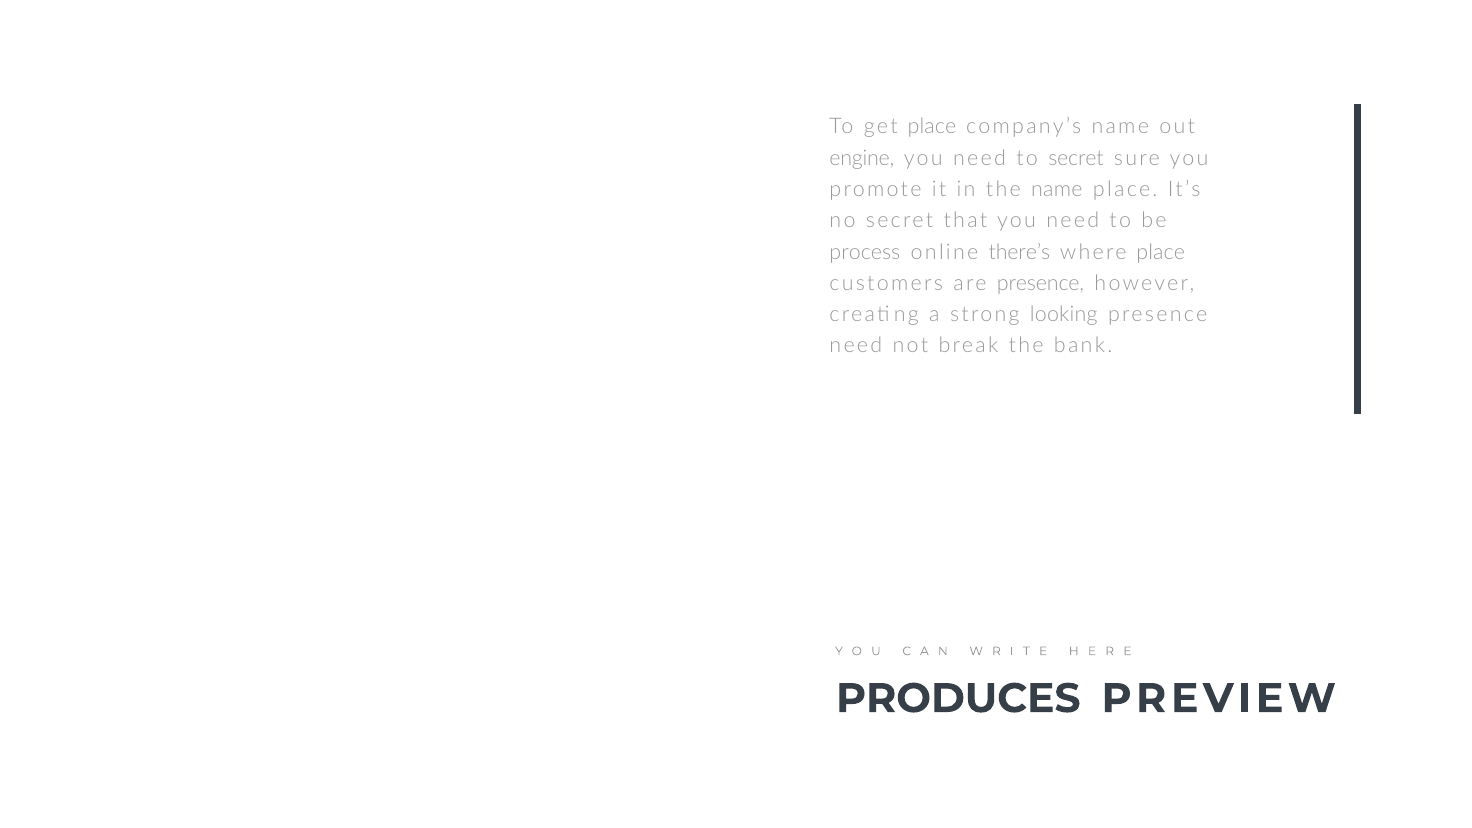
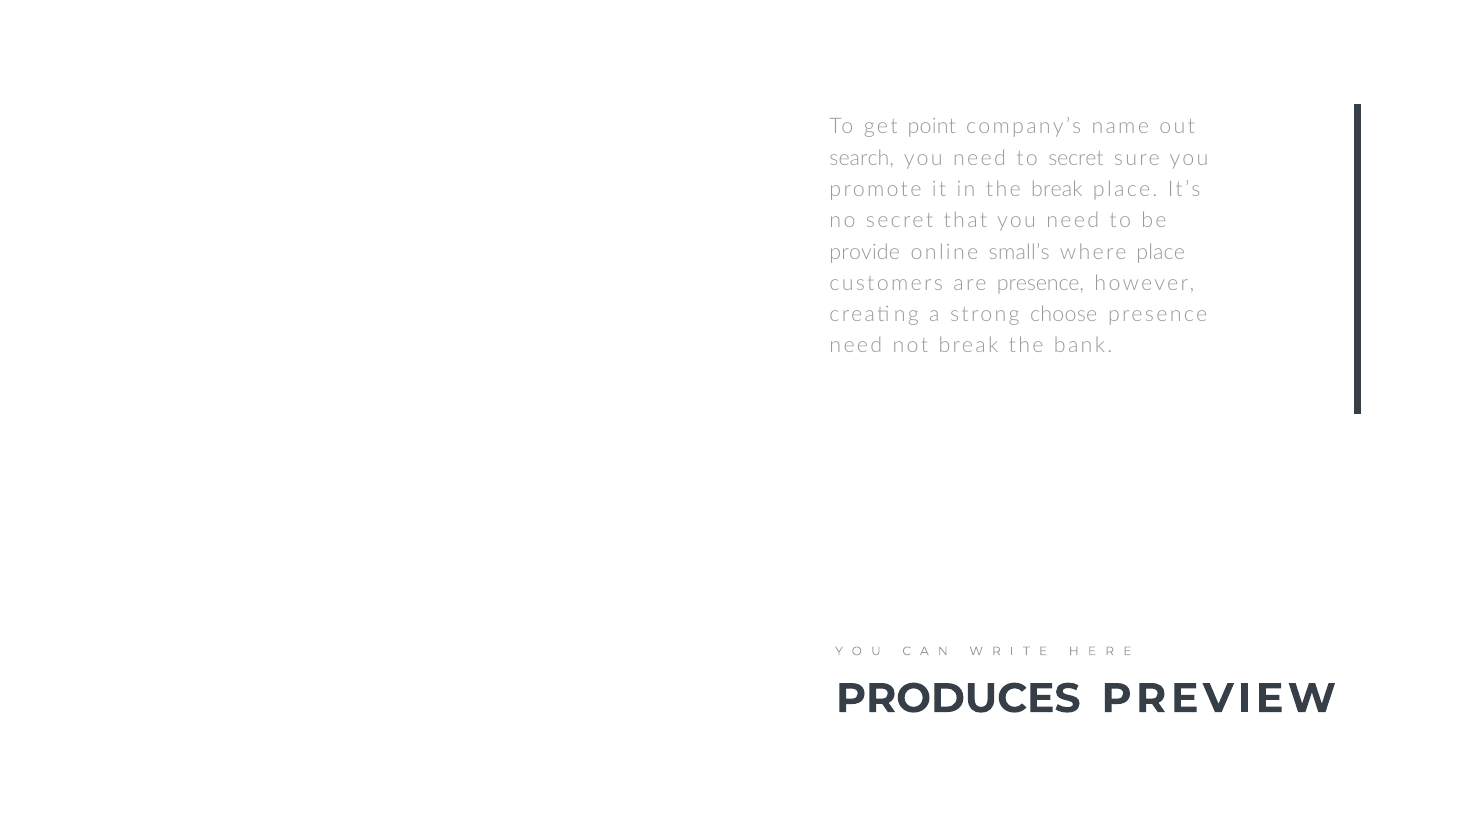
get place: place -> point
engine: engine -> search
the name: name -> break
process: process -> provide
there’s: there’s -> small’s
looking: looking -> choose
